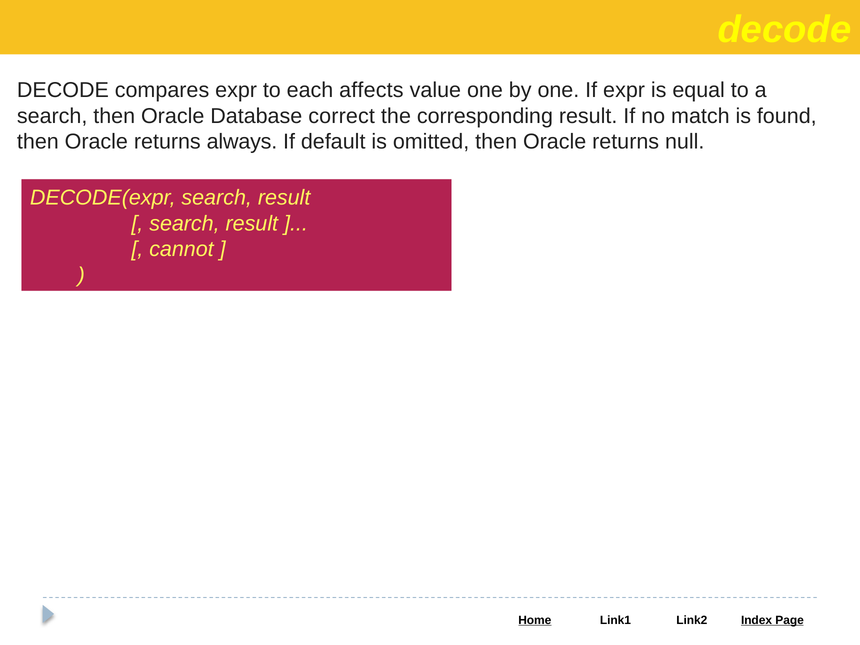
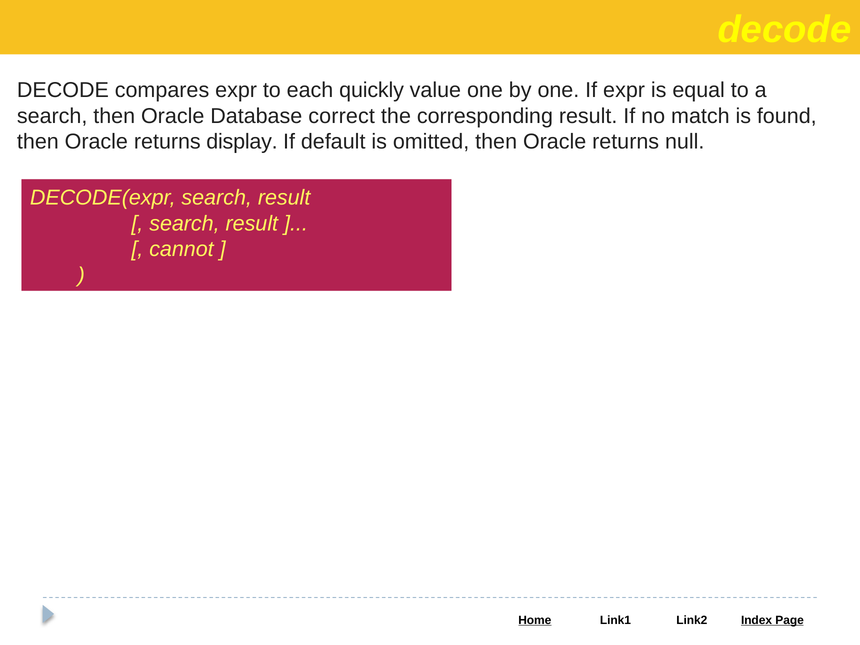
affects: affects -> quickly
always: always -> display
